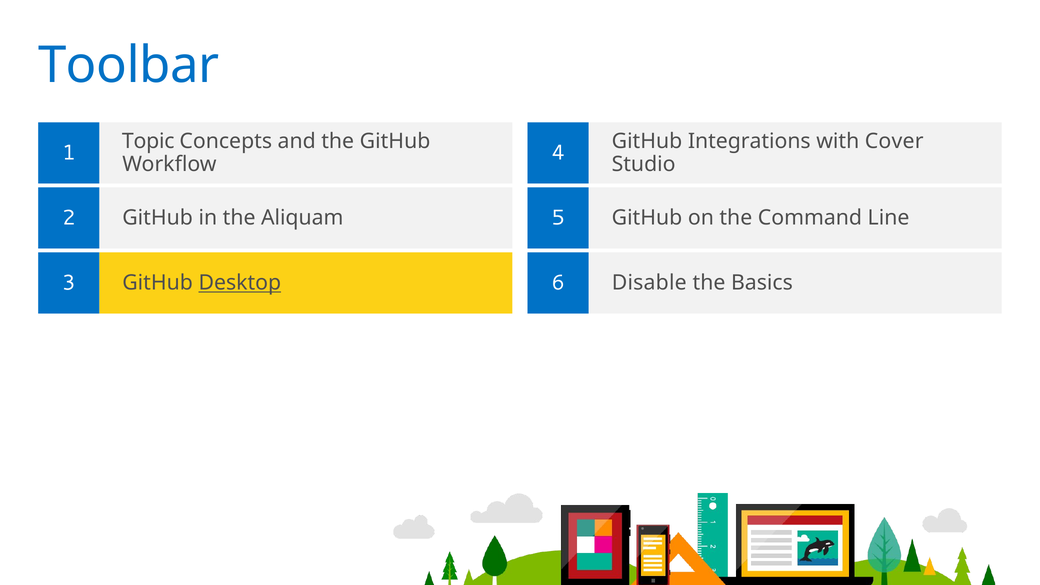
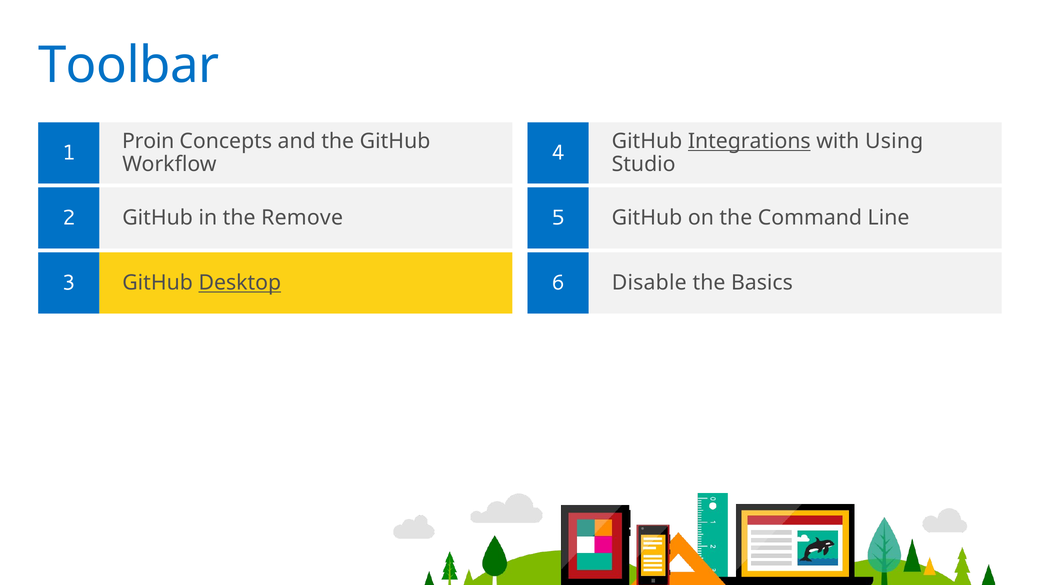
Topic: Topic -> Proin
Integrations underline: none -> present
Cover: Cover -> Using
Aliquam: Aliquam -> Remove
